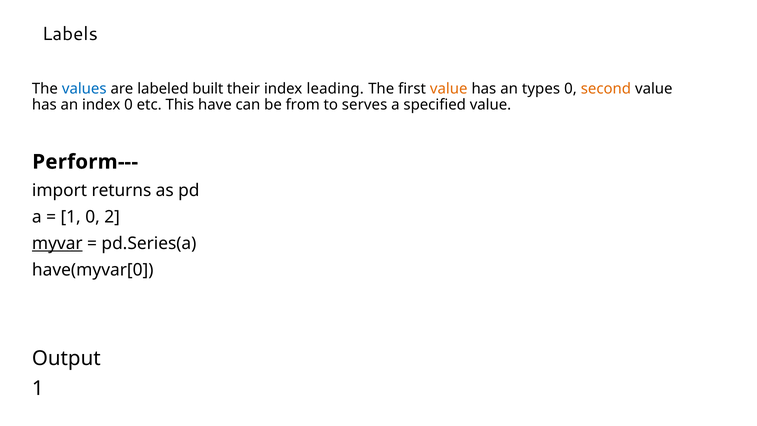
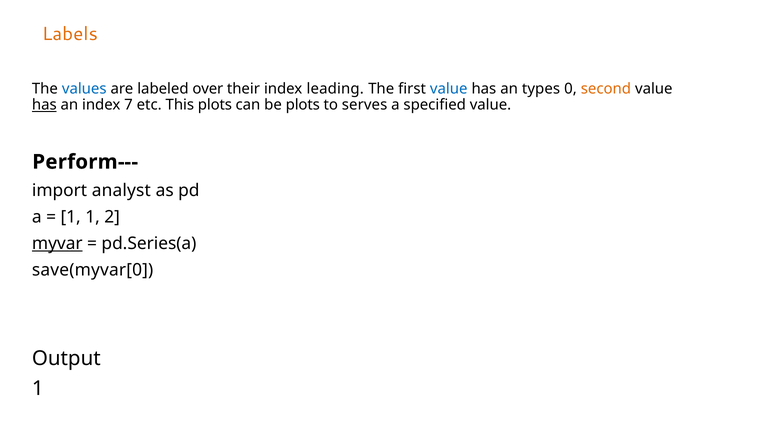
Labels colour: black -> orange
built: built -> over
value at (449, 89) colour: orange -> blue
has at (44, 105) underline: none -> present
index 0: 0 -> 7
This have: have -> plots
be from: from -> plots
returns: returns -> analyst
1 0: 0 -> 1
have(myvar[0: have(myvar[0 -> save(myvar[0
